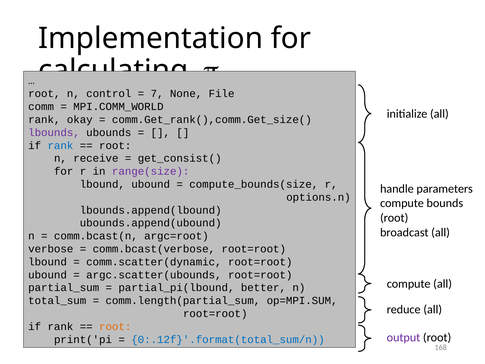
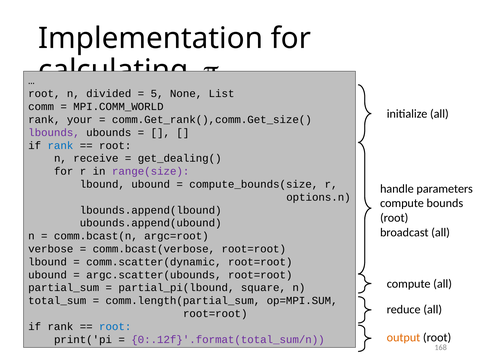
control: control -> divided
7: 7 -> 5
File: File -> List
okay: okay -> your
get_consist(: get_consist( -> get_dealing(
better: better -> square
root at (115, 326) colour: orange -> blue
output colour: purple -> orange
0:.12f}'.format(total_sum/n colour: blue -> purple
